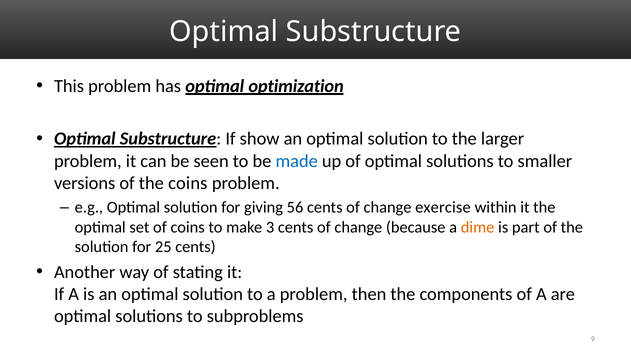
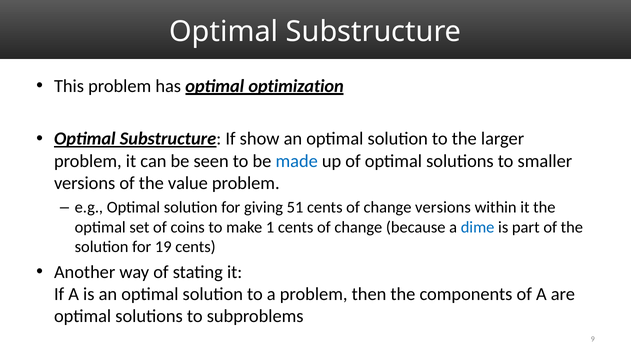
the coins: coins -> value
56: 56 -> 51
change exercise: exercise -> versions
3: 3 -> 1
dime colour: orange -> blue
25: 25 -> 19
